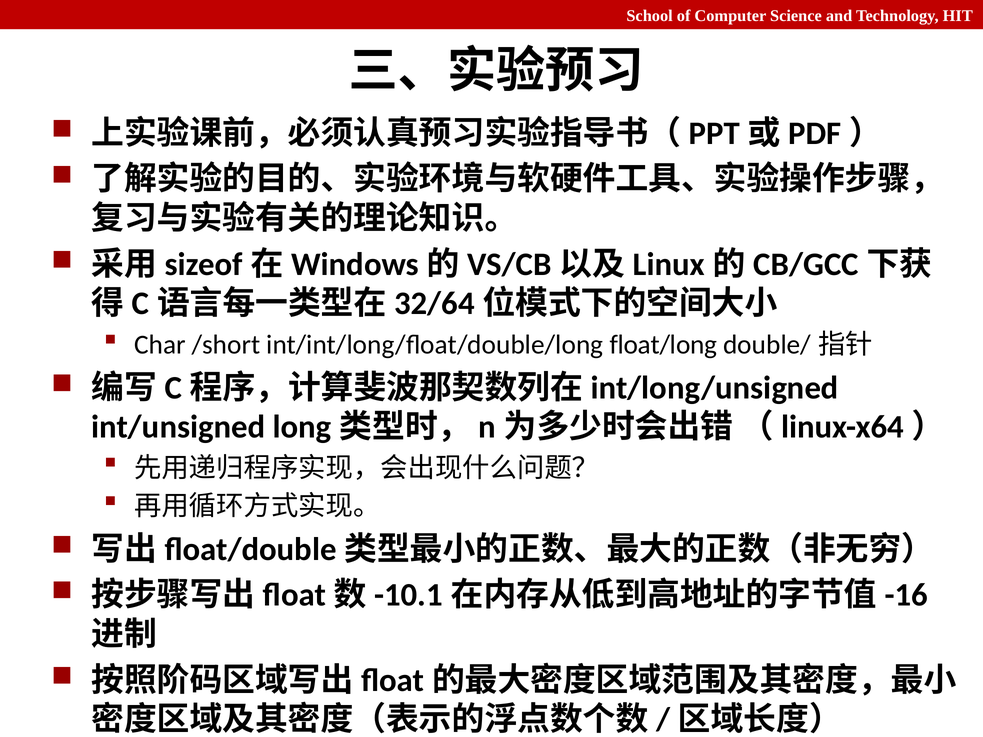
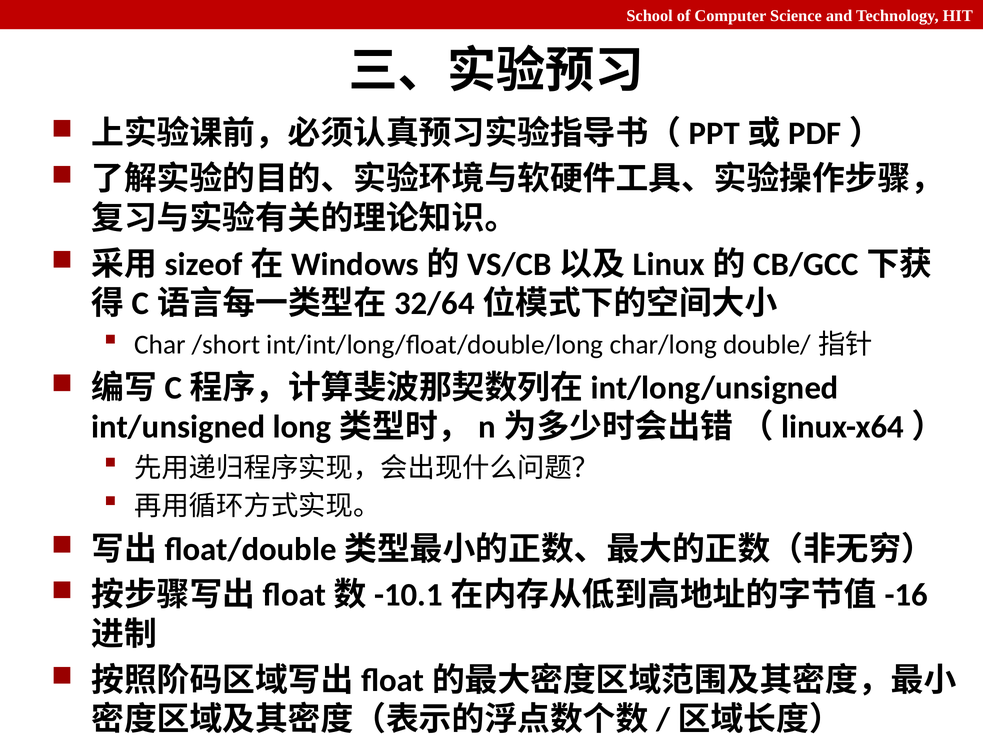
float/long: float/long -> char/long
